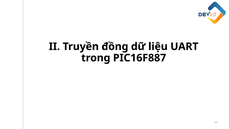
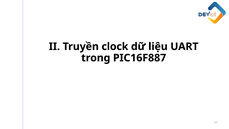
đồng: đồng -> clock
